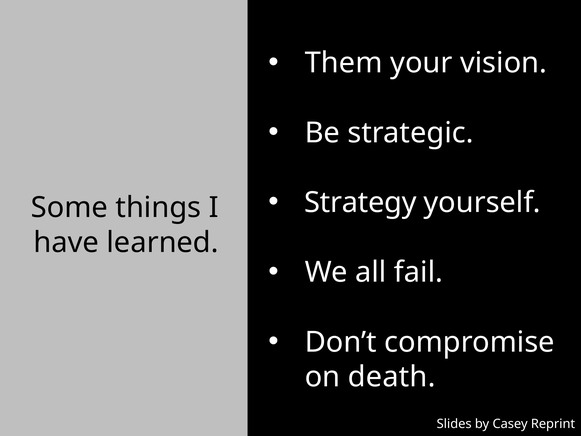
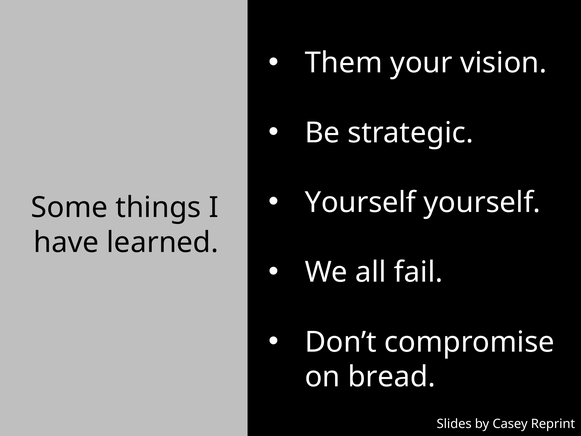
Strategy at (360, 202): Strategy -> Yourself
death: death -> bread
